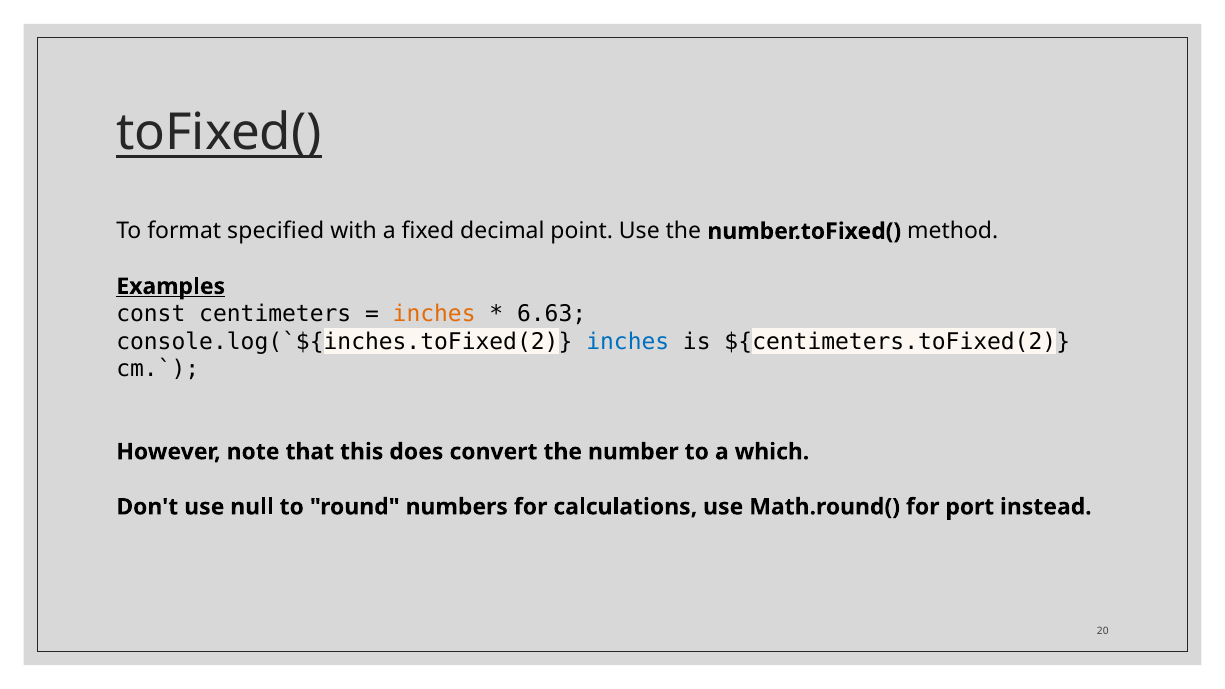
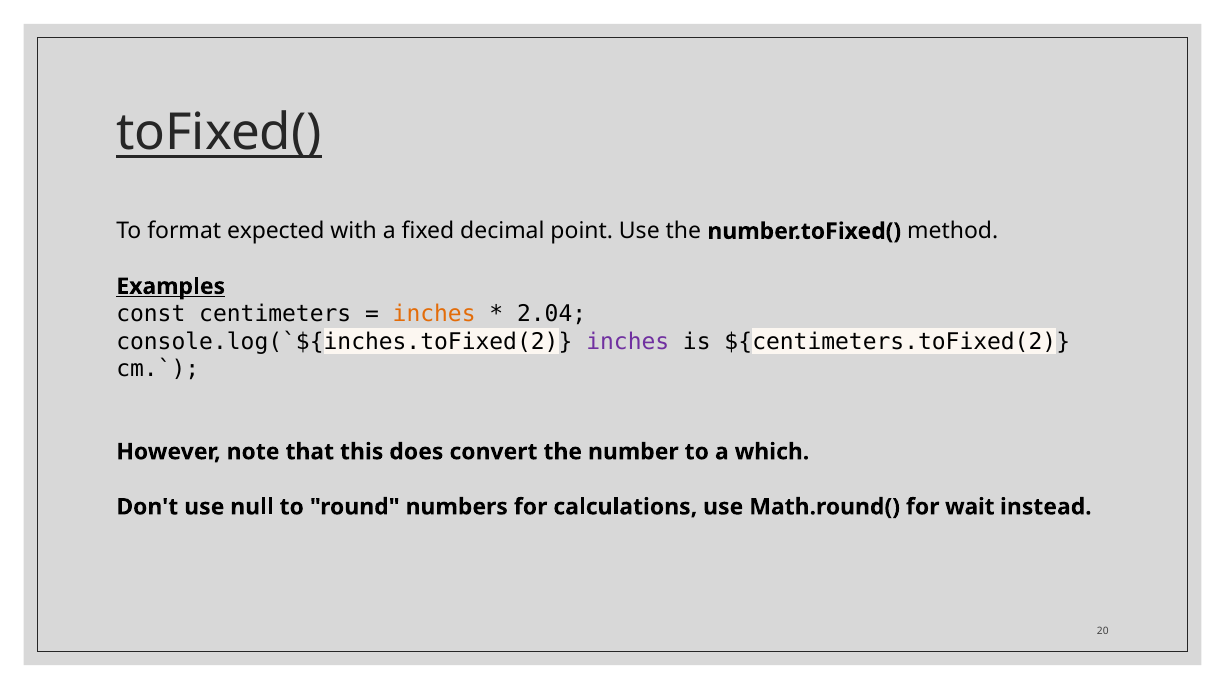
specified: specified -> expected
6.63: 6.63 -> 2.04
inches at (628, 342) colour: blue -> purple
port: port -> wait
